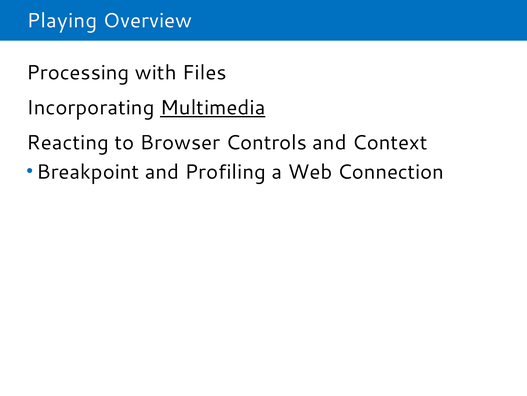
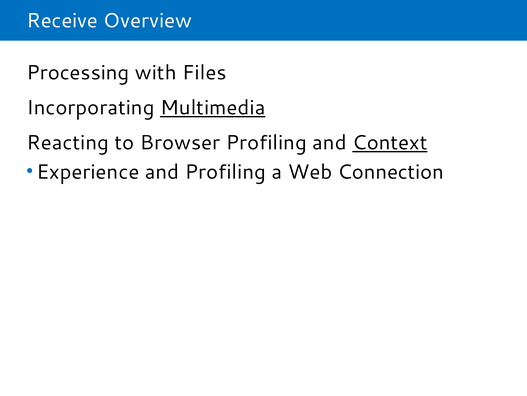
Playing: Playing -> Receive
Browser Controls: Controls -> Profiling
Context underline: none -> present
Breakpoint: Breakpoint -> Experience
